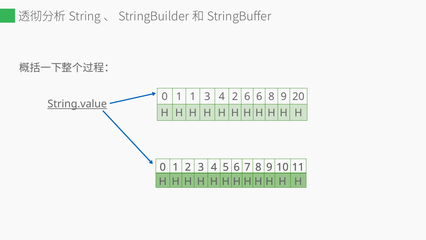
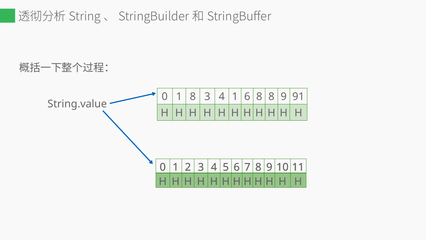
1 1: 1 -> 8
4 2: 2 -> 1
6 6: 6 -> 8
20: 20 -> 91
String.value underline: present -> none
